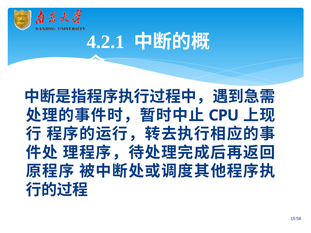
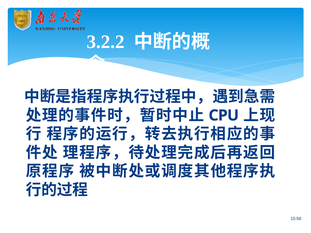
4.2.1: 4.2.1 -> 3.2.2
